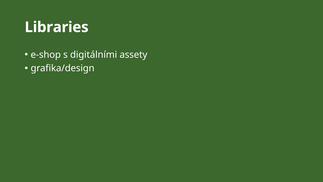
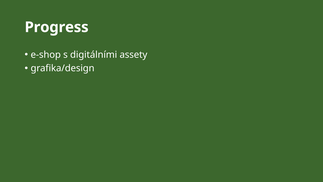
Libraries: Libraries -> Progress
